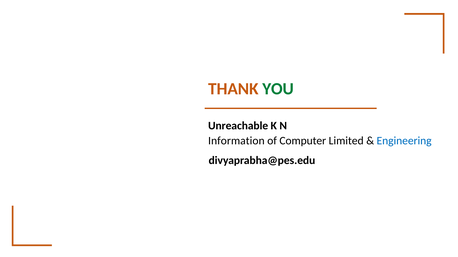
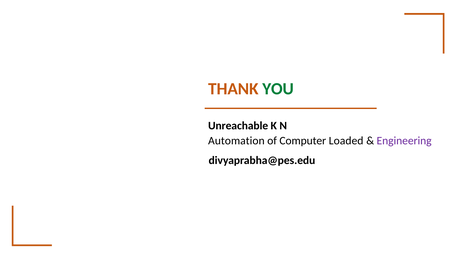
Information: Information -> Automation
Limited: Limited -> Loaded
Engineering colour: blue -> purple
